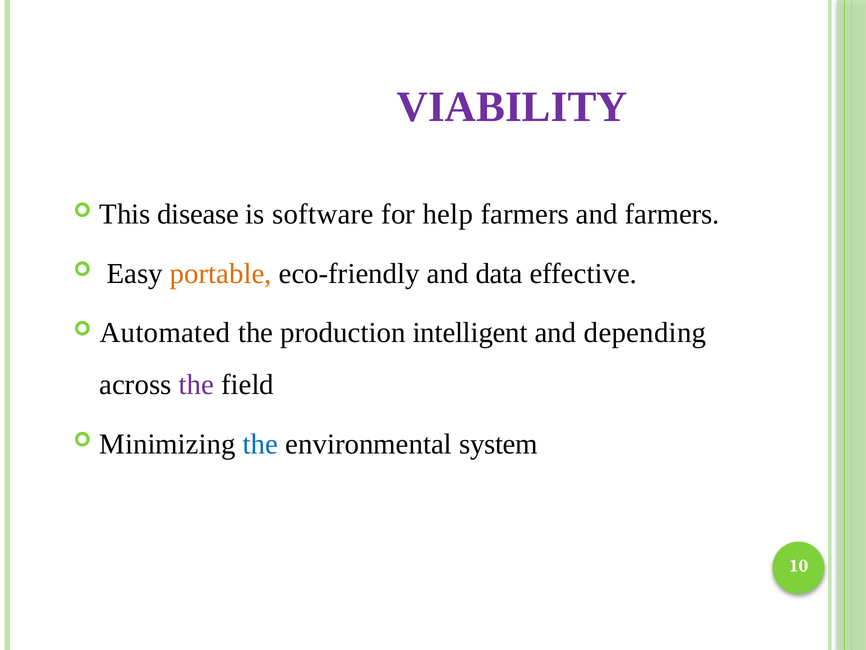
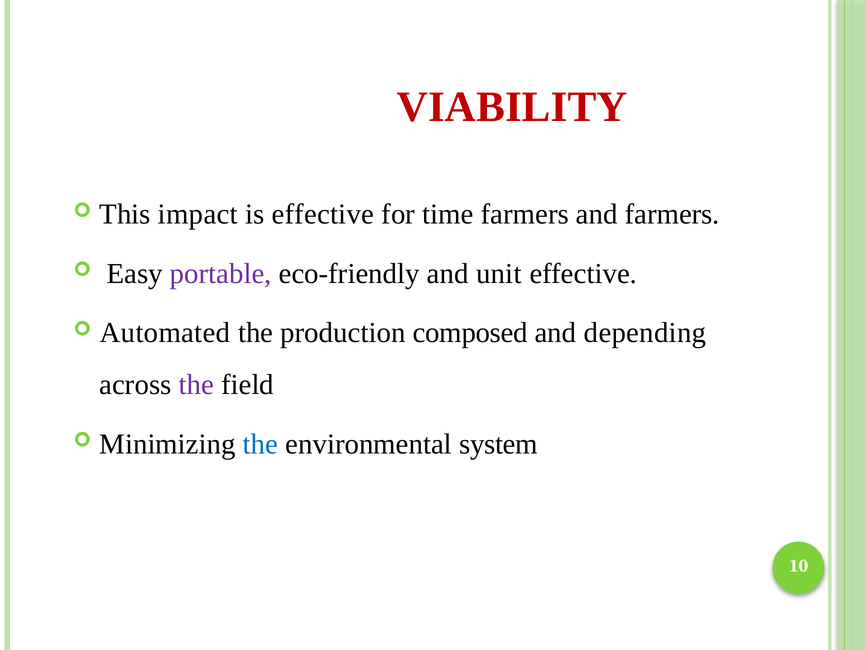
VIABILITY colour: purple -> red
disease: disease -> impact
is software: software -> effective
help: help -> time
portable colour: orange -> purple
data: data -> unit
intelligent: intelligent -> composed
